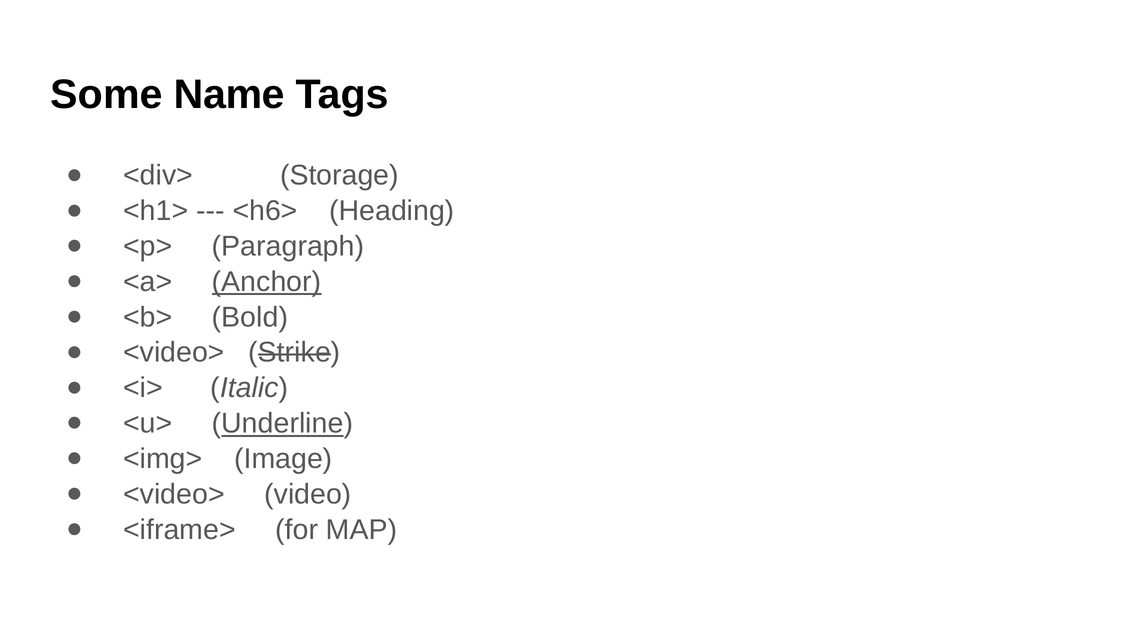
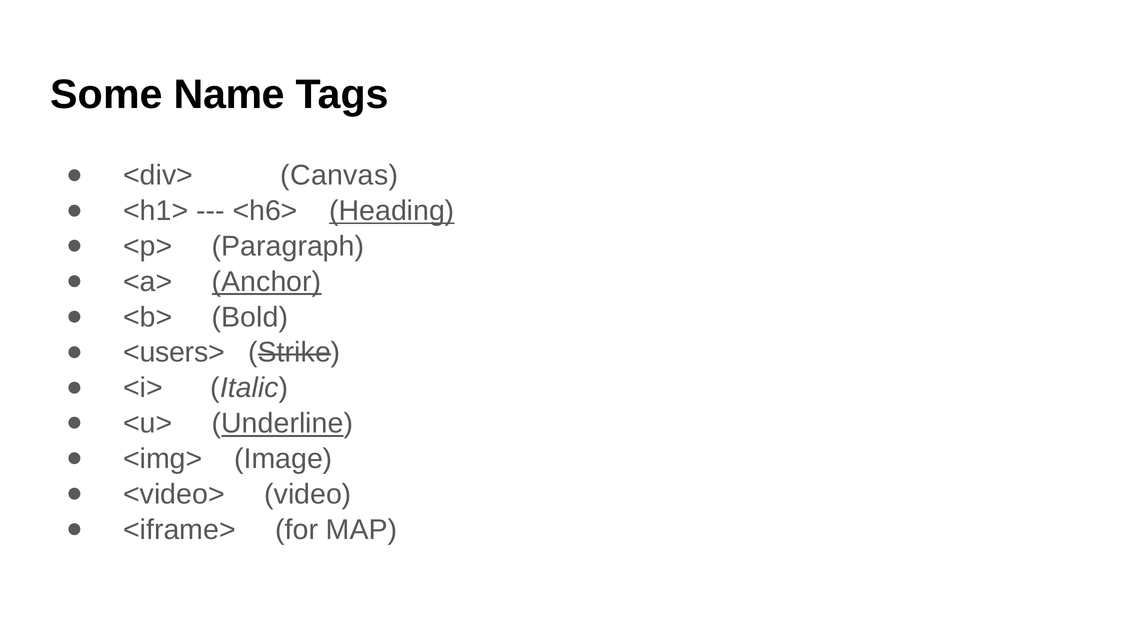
Storage: Storage -> Canvas
Heading underline: none -> present
<video> at (174, 353): <video> -> <users>
